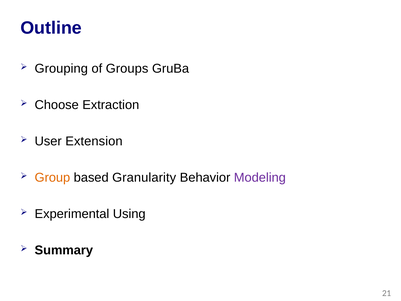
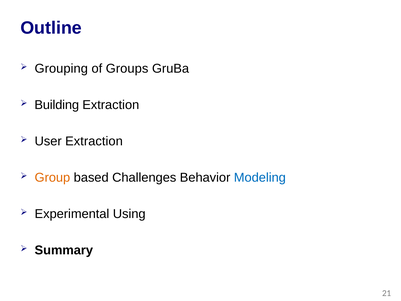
Choose: Choose -> Building
User Extension: Extension -> Extraction
Granularity: Granularity -> Challenges
Modeling colour: purple -> blue
